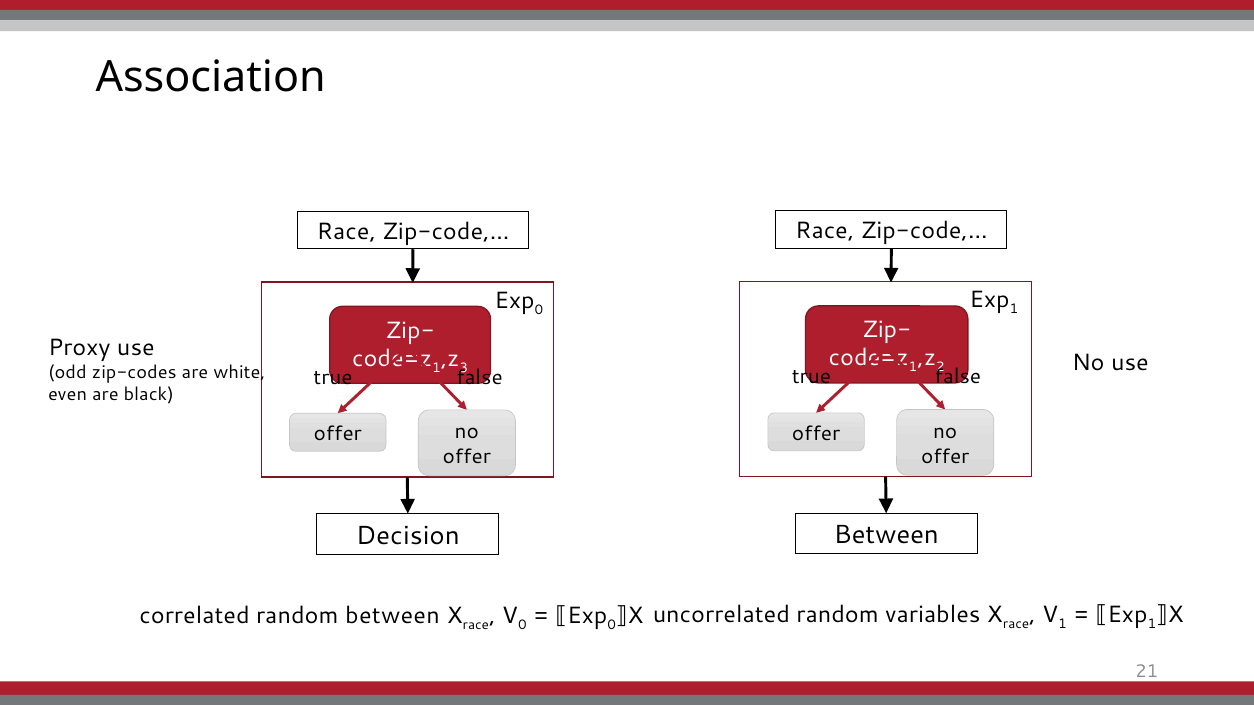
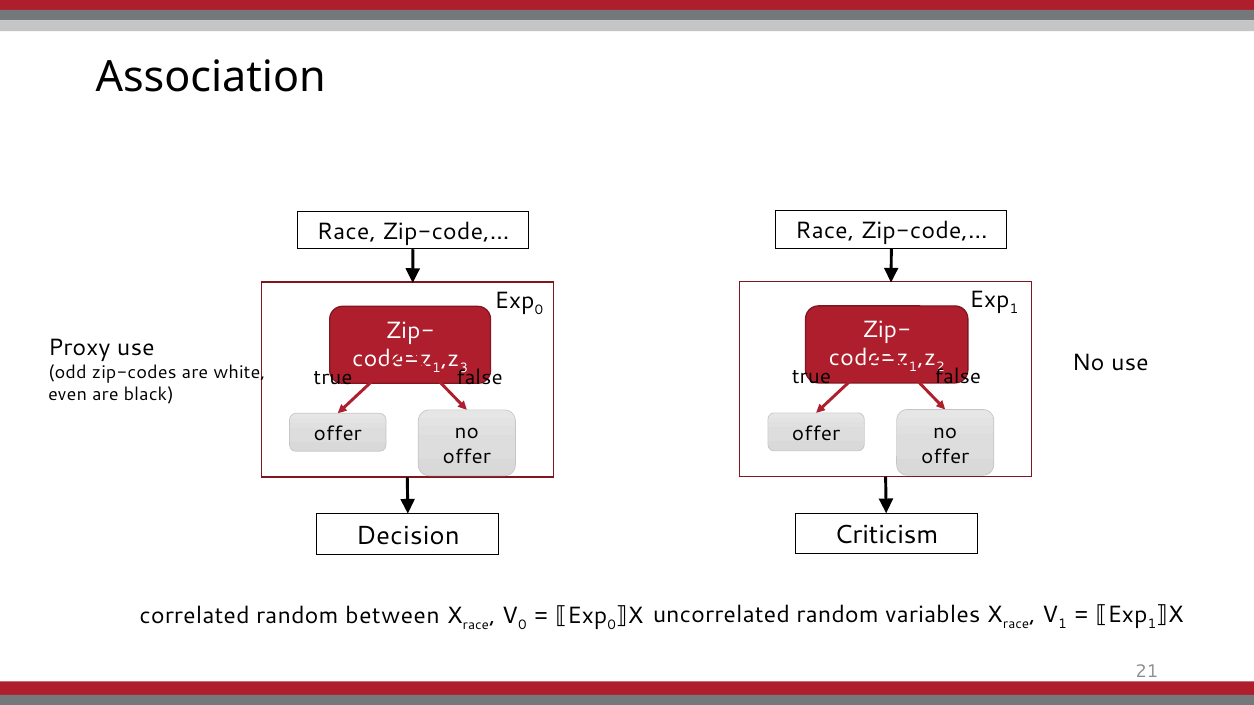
Between at (886, 536): Between -> Criticism
